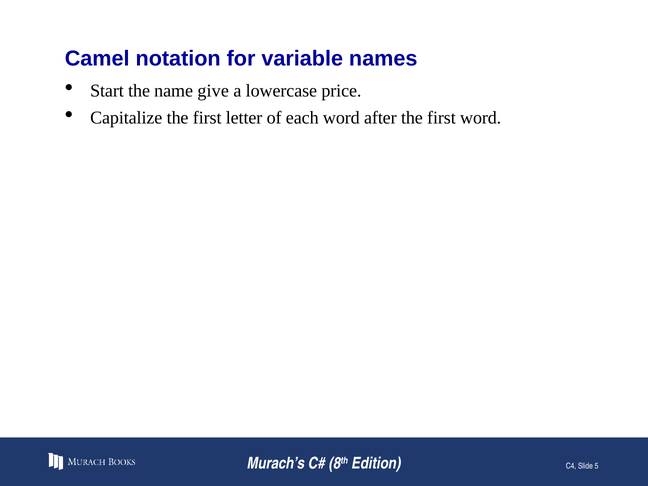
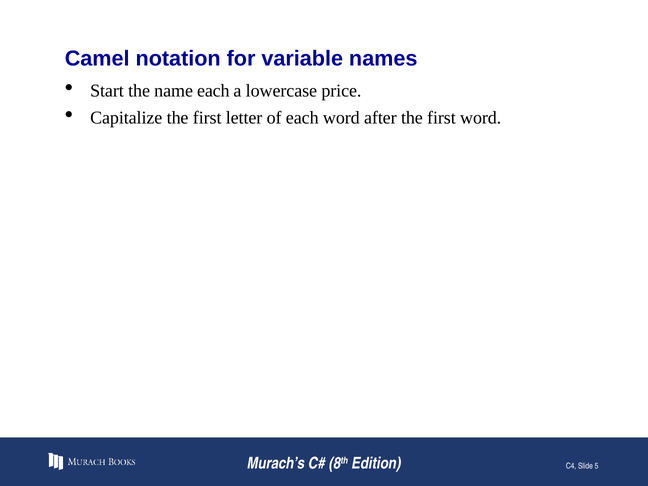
name give: give -> each
